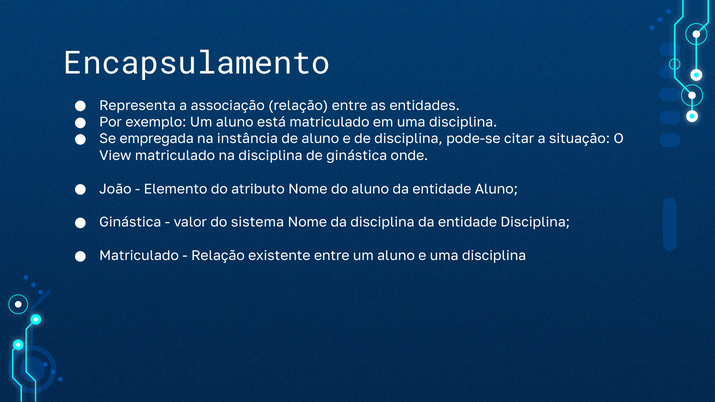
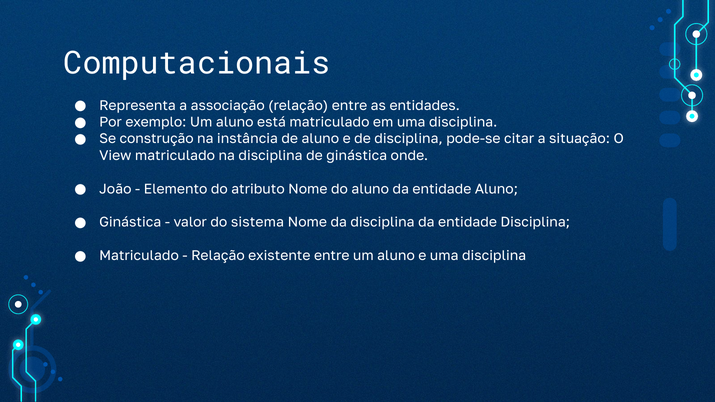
Encapsulamento: Encapsulamento -> Computacionais
empregada: empregada -> construção
